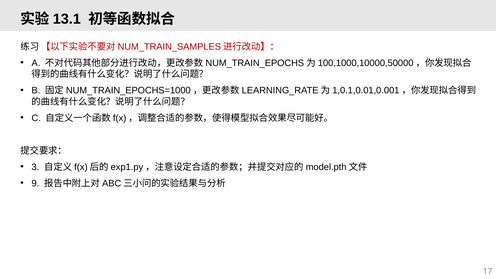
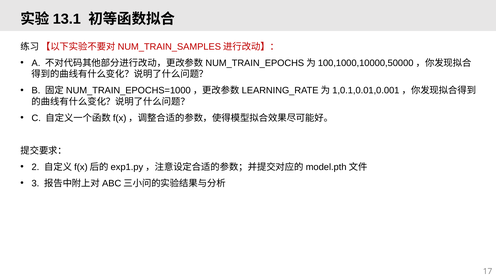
3: 3 -> 2
9: 9 -> 3
